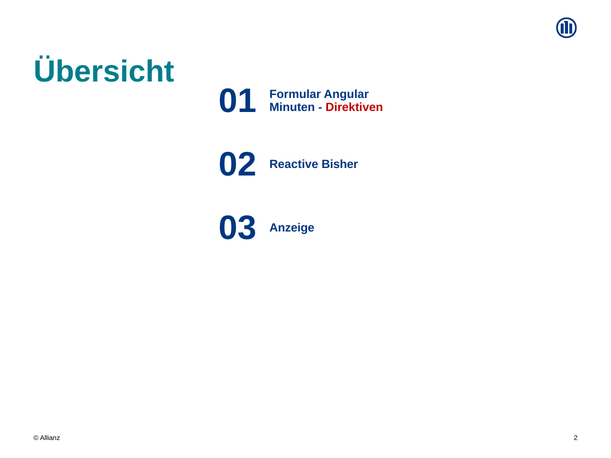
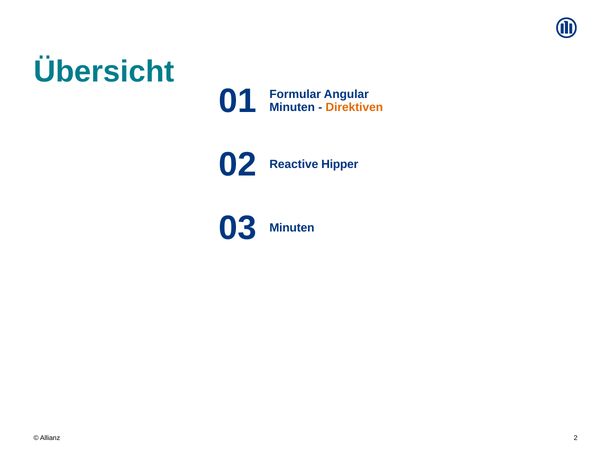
Direktiven colour: red -> orange
Bisher: Bisher -> Hipper
03 Anzeige: Anzeige -> Minuten
